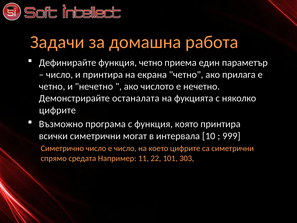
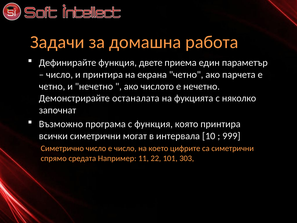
функция четно: четно -> двете
прилага: прилага -> парчета
цифрите at (57, 110): цифрите -> започнат
